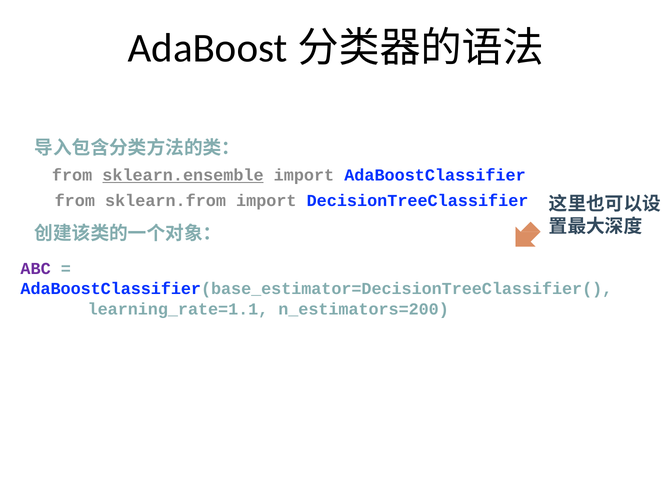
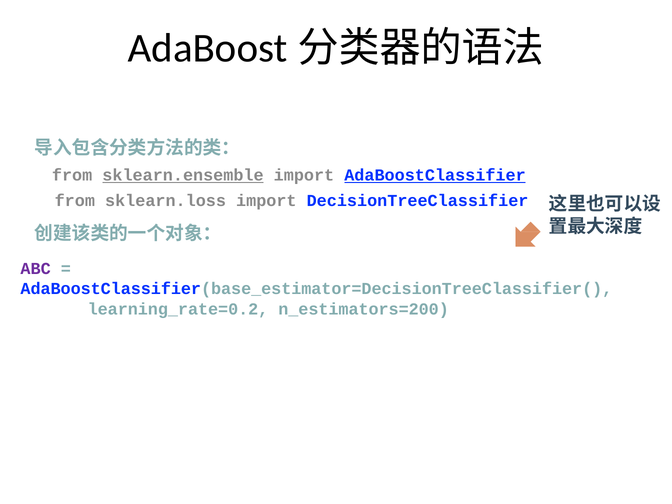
AdaBoostClassifier underline: none -> present
sklearn.from: sklearn.from -> sklearn.loss
learning_rate=1.1: learning_rate=1.1 -> learning_rate=0.2
